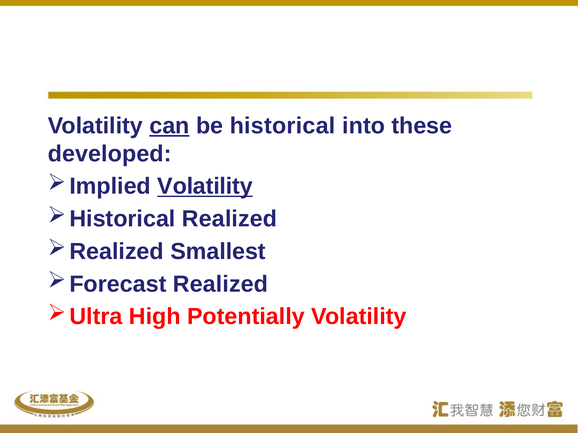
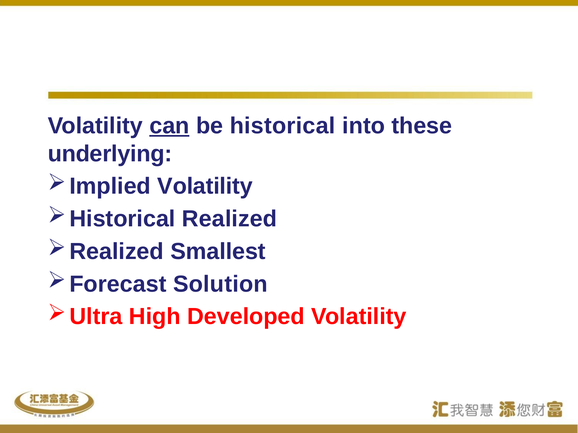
developed: developed -> underlying
Volatility at (205, 187) underline: present -> none
Realized at (220, 284): Realized -> Solution
Potentially: Potentially -> Developed
